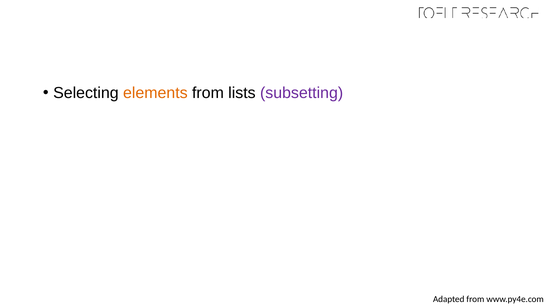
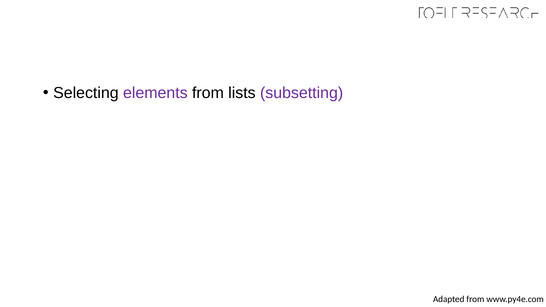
elements colour: orange -> purple
